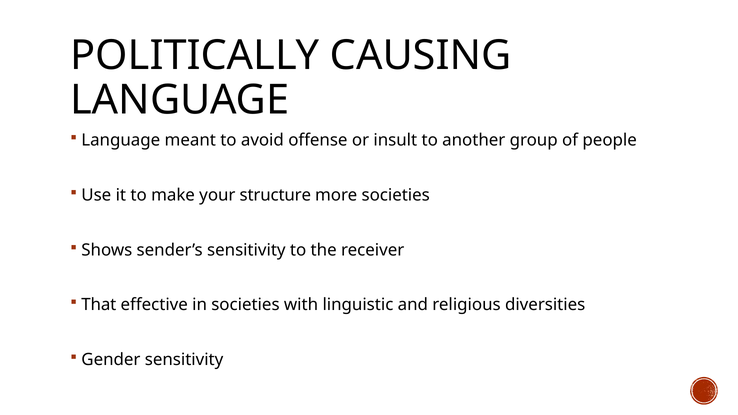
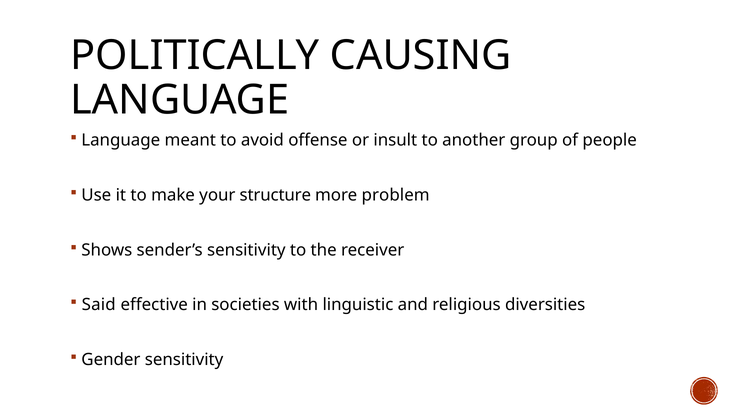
more societies: societies -> problem
That: That -> Said
